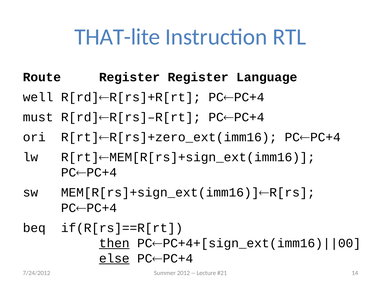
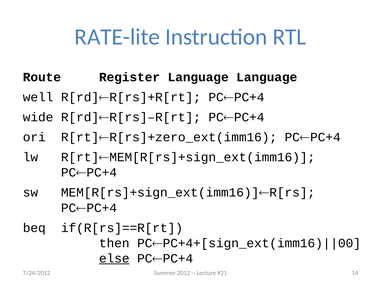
THAT-lite: THAT-lite -> RATE-lite
Register Register: Register -> Language
must: must -> wide
then underline: present -> none
